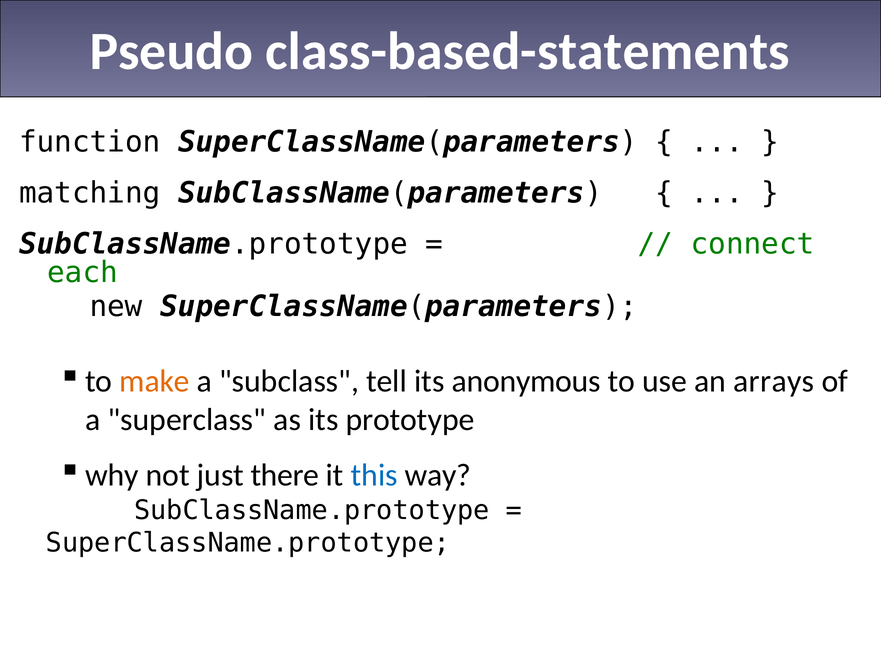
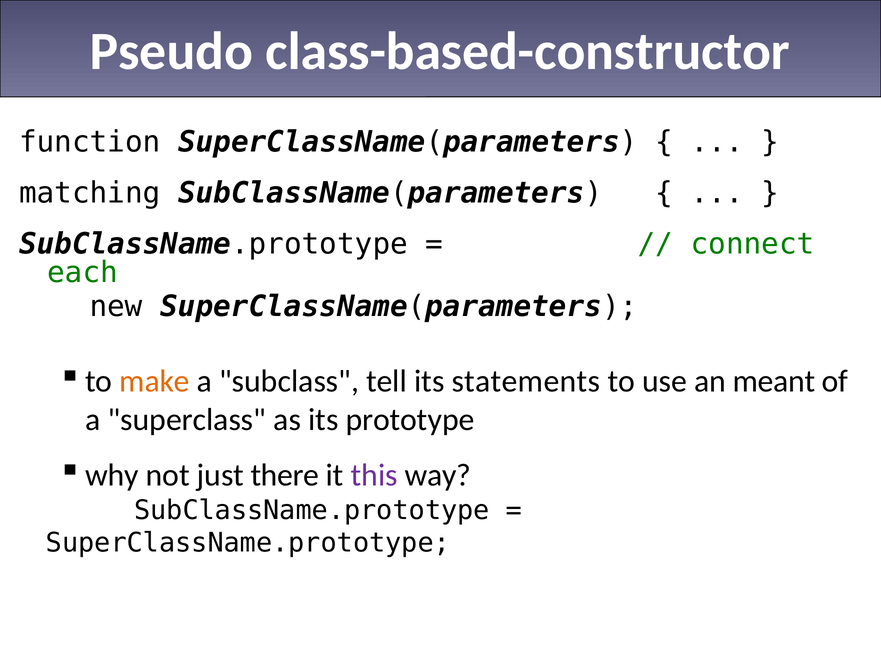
class-based-statements: class-based-statements -> class-based-constructor
anonymous: anonymous -> statements
arrays: arrays -> meant
this colour: blue -> purple
